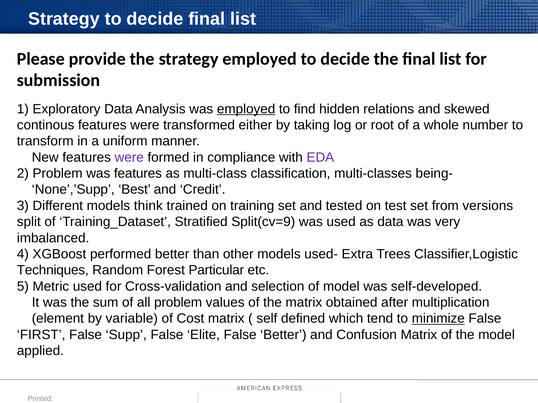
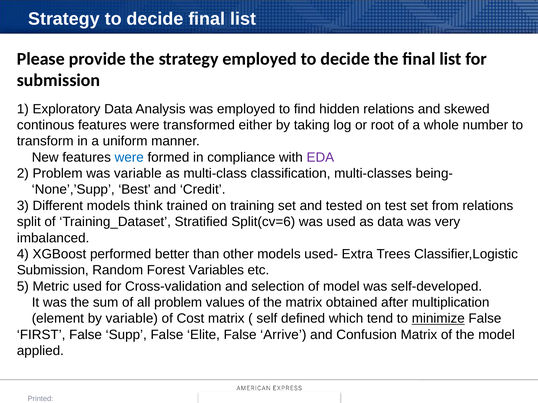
employed at (246, 109) underline: present -> none
were at (129, 158) colour: purple -> blue
was features: features -> variable
from versions: versions -> relations
Split(cv=9: Split(cv=9 -> Split(cv=6
Techniques at (53, 270): Techniques -> Submission
Particular: Particular -> Variables
False Better: Better -> Arrive
